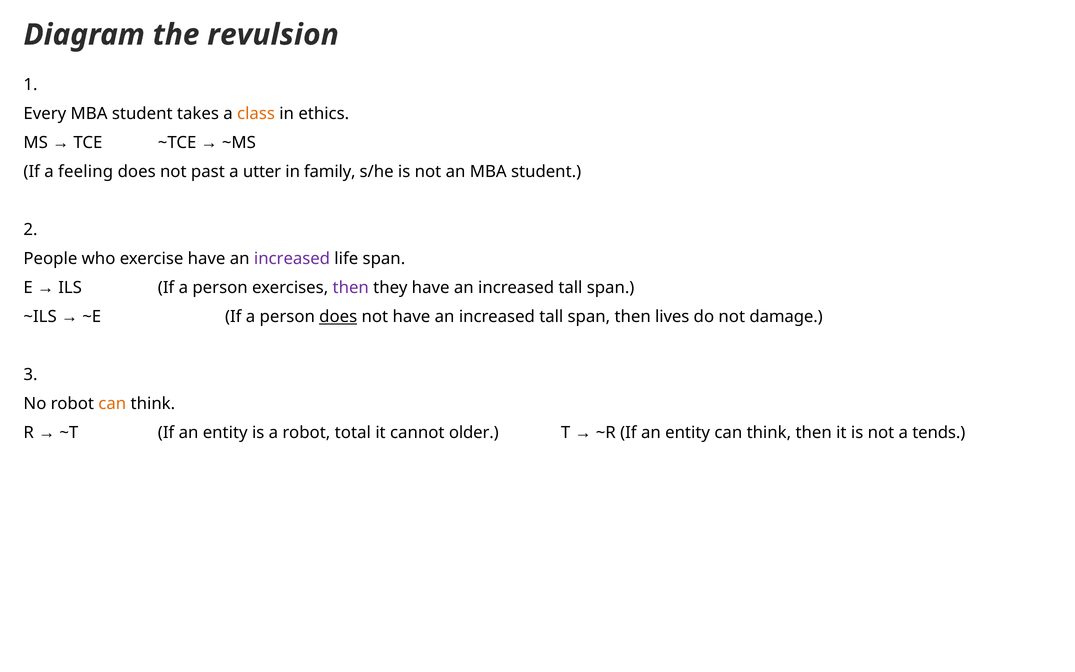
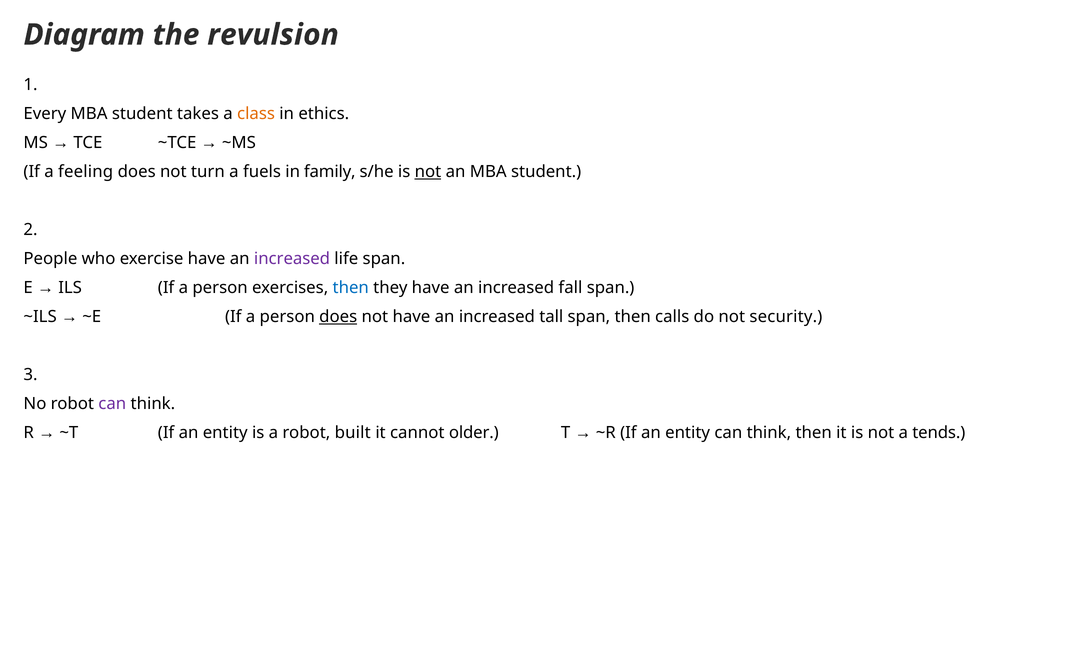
past: past -> turn
utter: utter -> fuels
not at (428, 172) underline: none -> present
then at (351, 288) colour: purple -> blue
tall at (570, 288): tall -> fall
lives: lives -> calls
damage: damage -> security
can at (112, 404) colour: orange -> purple
total: total -> built
